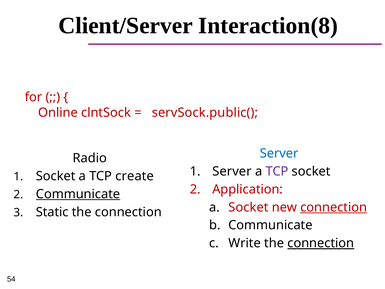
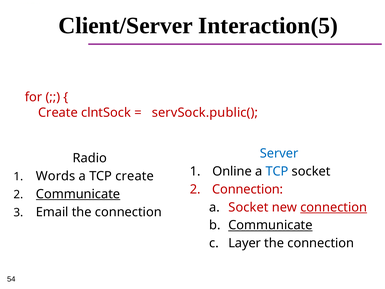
Interaction(8: Interaction(8 -> Interaction(5
Online at (58, 113): Online -> Create
Server at (232, 171): Server -> Online
TCP at (277, 171) colour: purple -> blue
Socket at (56, 176): Socket -> Words
Application at (248, 189): Application -> Connection
Static: Static -> Email
Communicate at (270, 225) underline: none -> present
Write: Write -> Layer
connection at (321, 243) underline: present -> none
